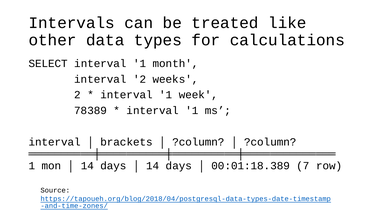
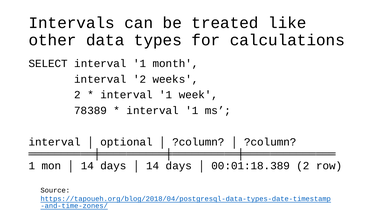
brackets: brackets -> optional
00:01:18.389 7: 7 -> 2
